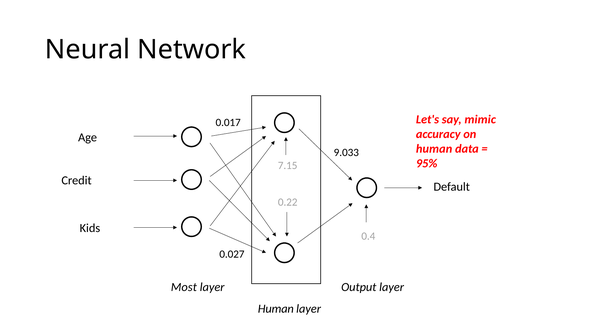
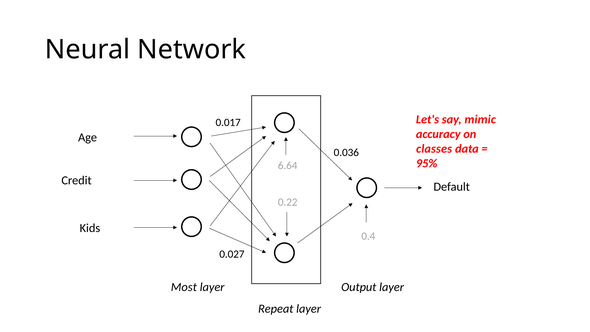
human at (434, 149): human -> classes
9.033: 9.033 -> 0.036
7.15: 7.15 -> 6.64
Human at (276, 309): Human -> Repeat
